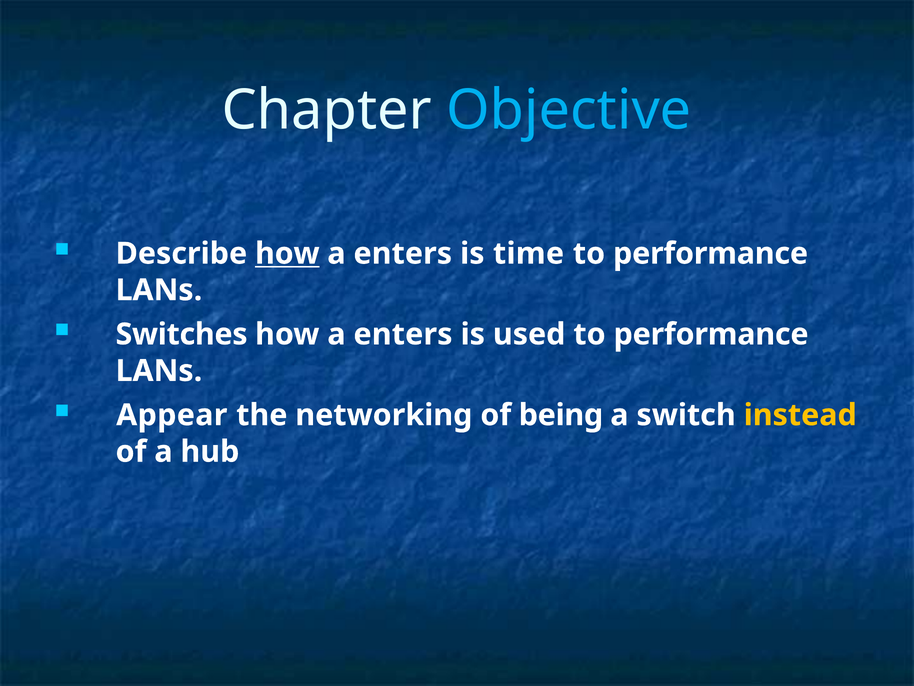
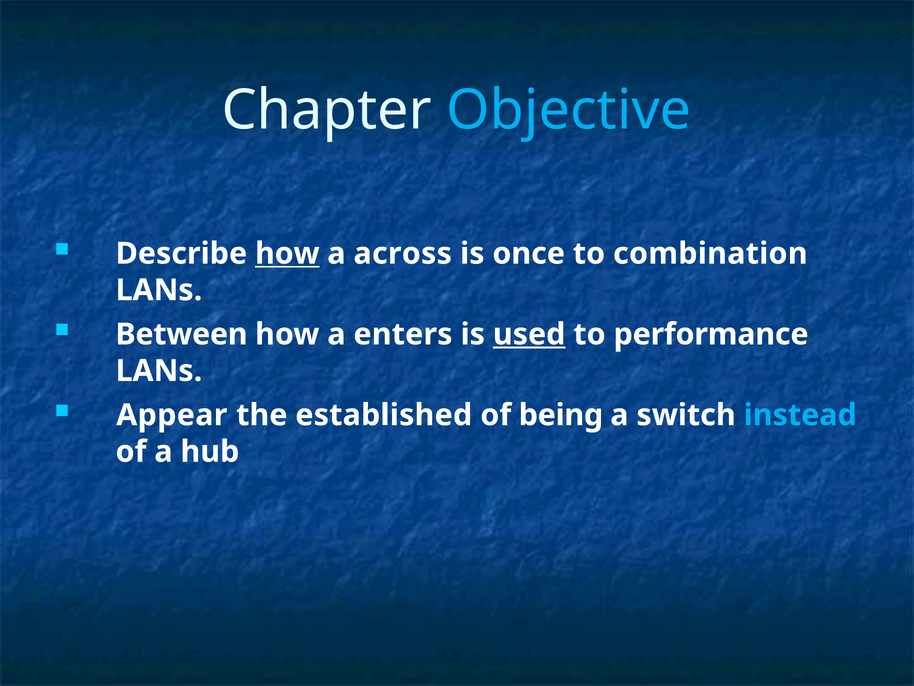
enters at (403, 253): enters -> across
time: time -> once
performance at (711, 253): performance -> combination
Switches: Switches -> Between
used underline: none -> present
networking: networking -> established
instead colour: yellow -> light blue
